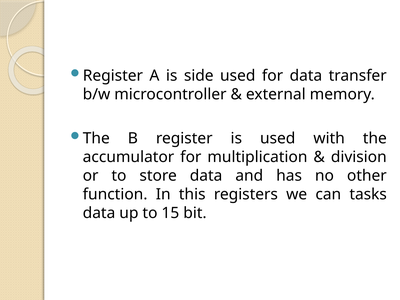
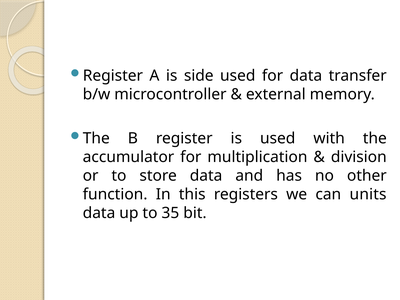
tasks: tasks -> units
15: 15 -> 35
